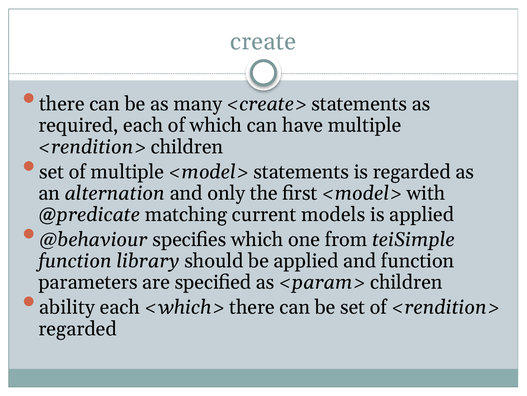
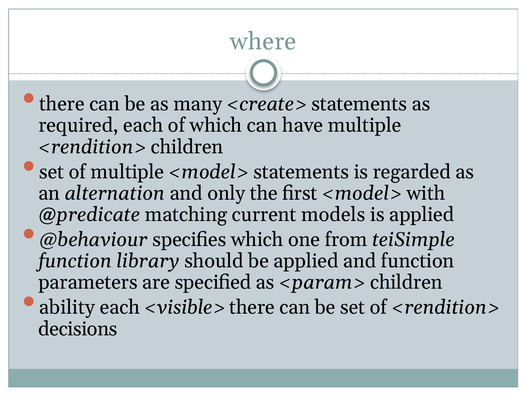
create: create -> where
<which>: <which> -> <visible>
regarded at (78, 328): regarded -> decisions
